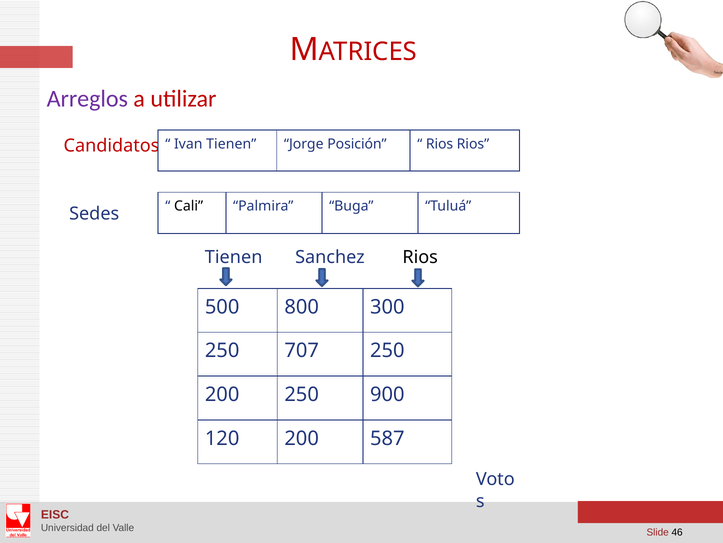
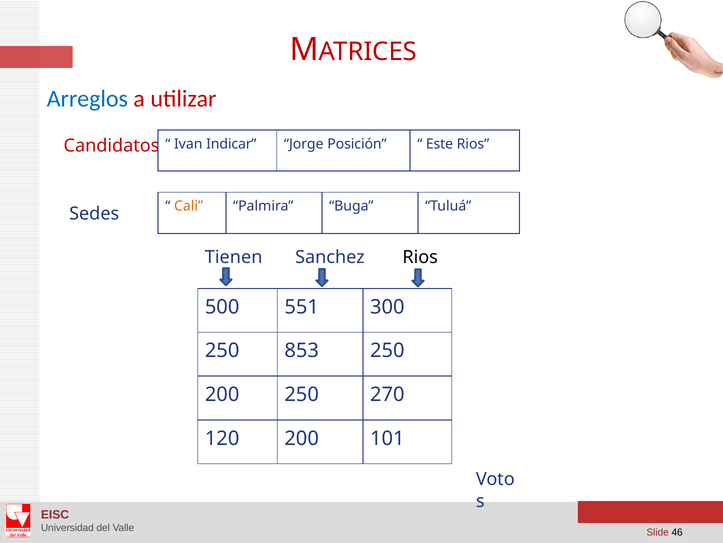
Arreglos colour: purple -> blue
Ivan Tienen: Tienen -> Indicar
Rios at (440, 144): Rios -> Este
Cali colour: black -> orange
800: 800 -> 551
707: 707 -> 853
900: 900 -> 270
587: 587 -> 101
